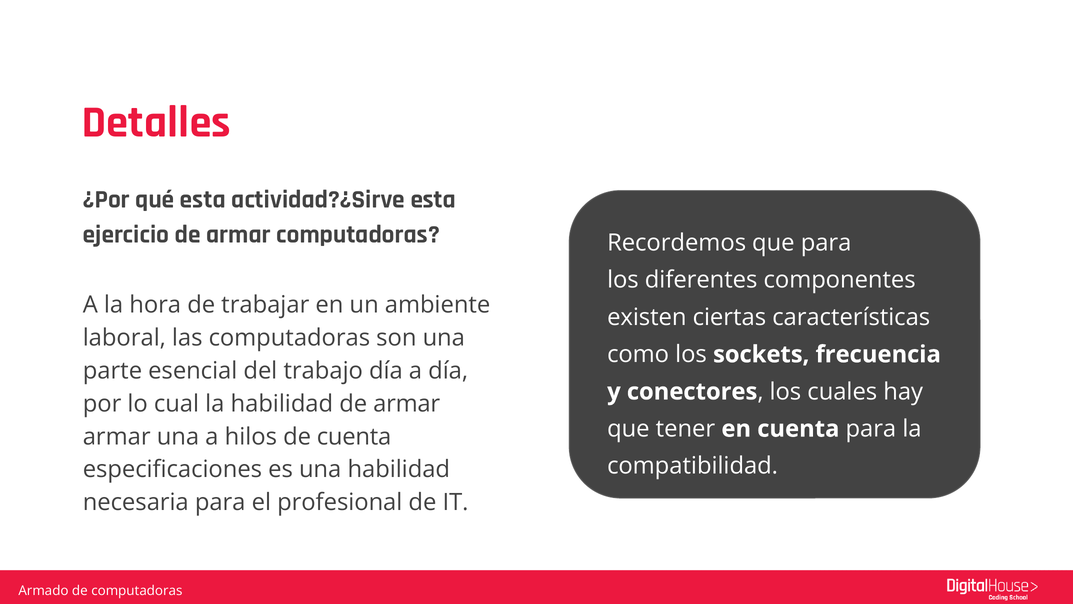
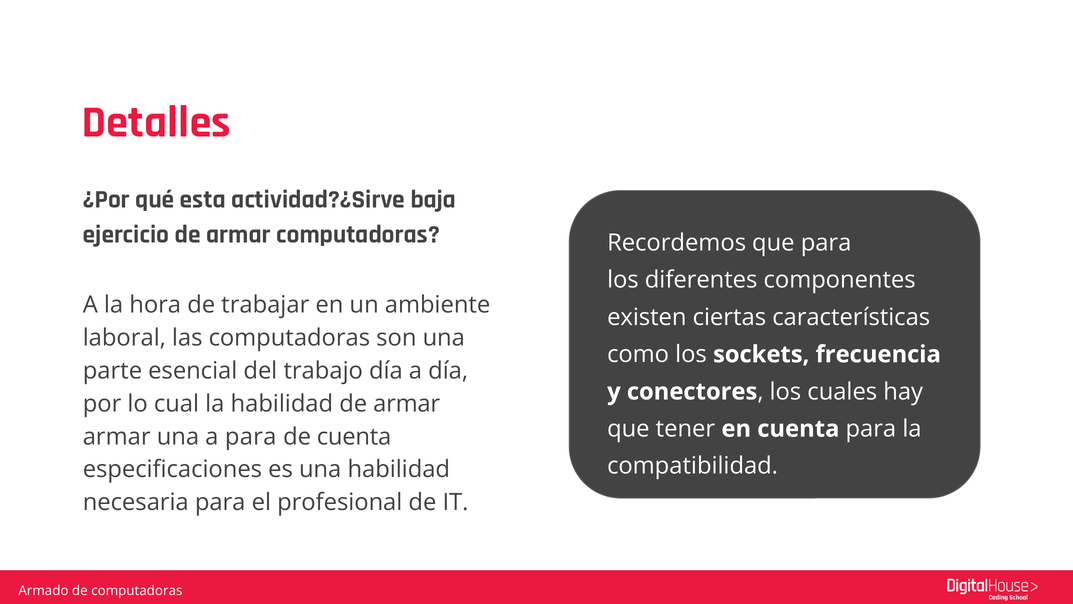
actividad?¿Sirve esta: esta -> baja
a hilos: hilos -> para
